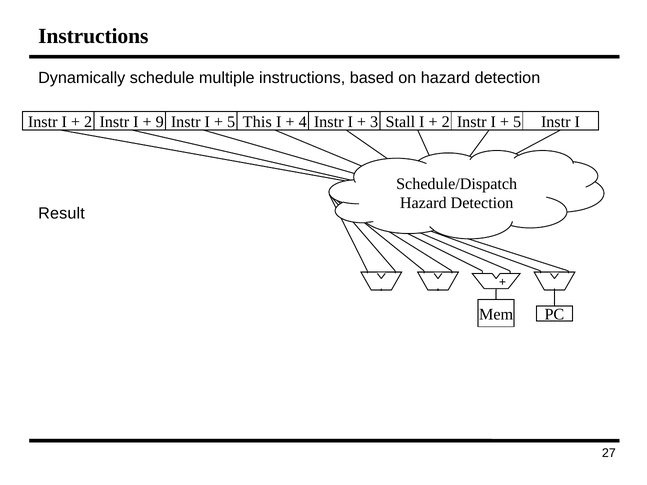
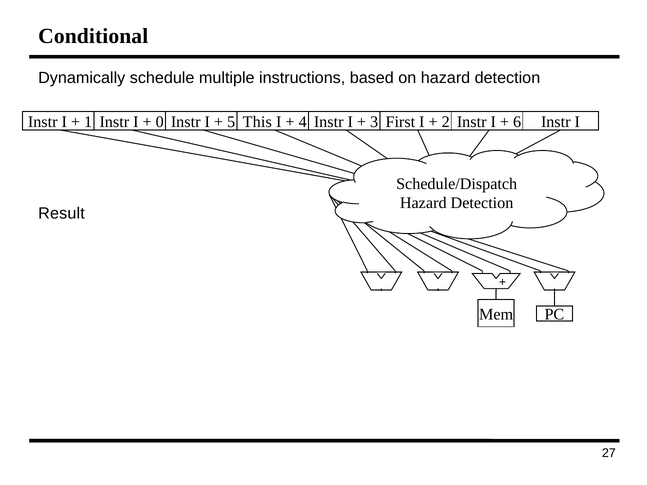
Instructions at (93, 36): Instructions -> Conditional
2 at (88, 122): 2 -> 1
9: 9 -> 0
Stall: Stall -> First
5 at (517, 122): 5 -> 6
